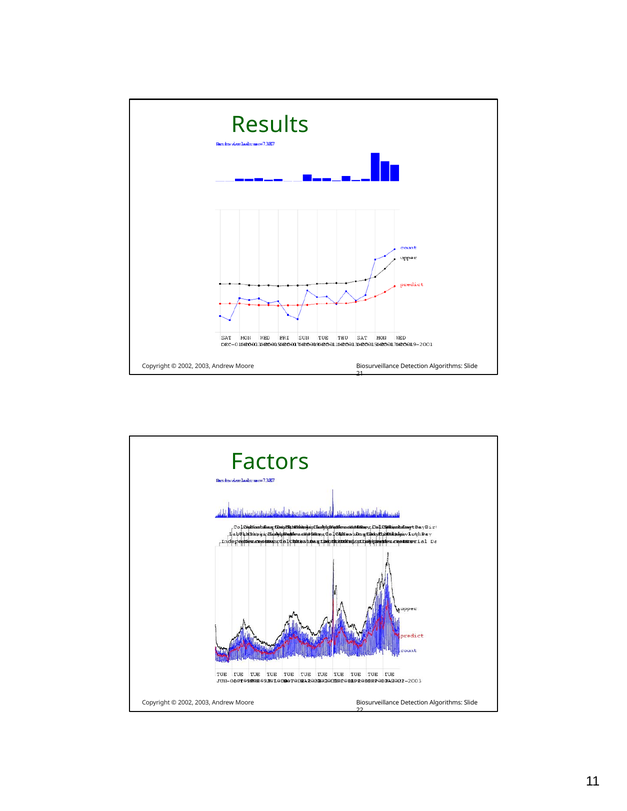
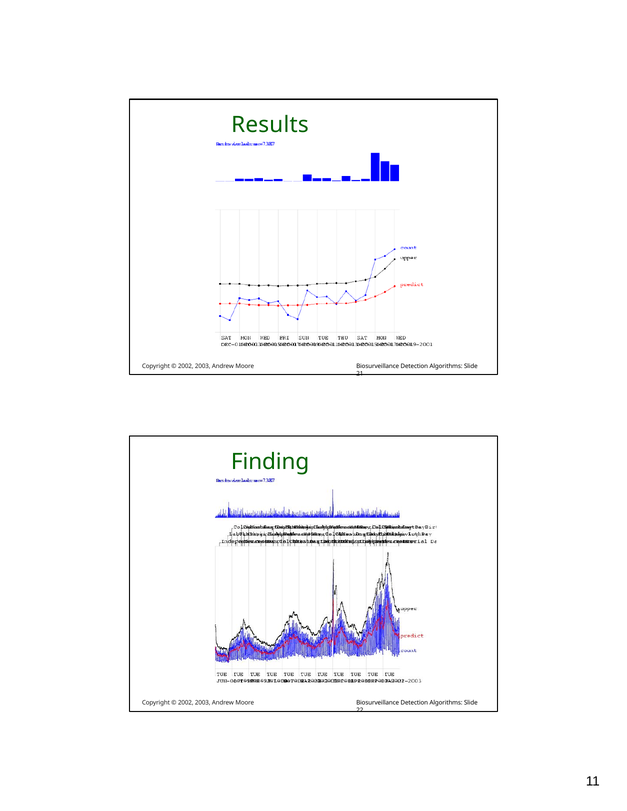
Factors: Factors -> Finding
